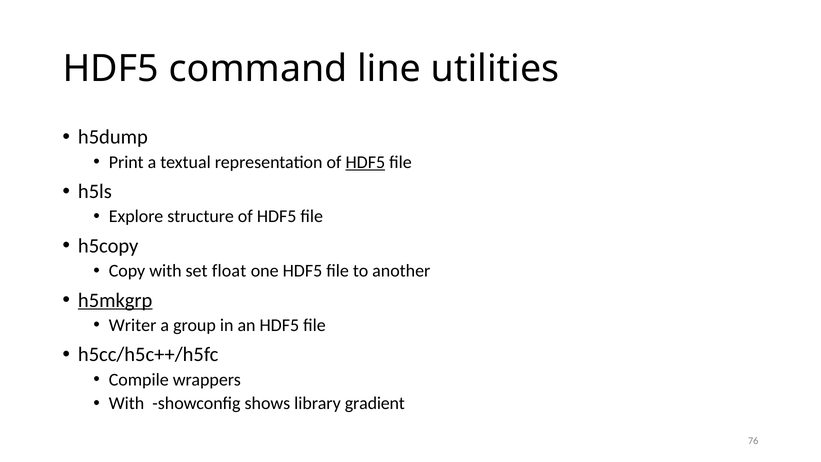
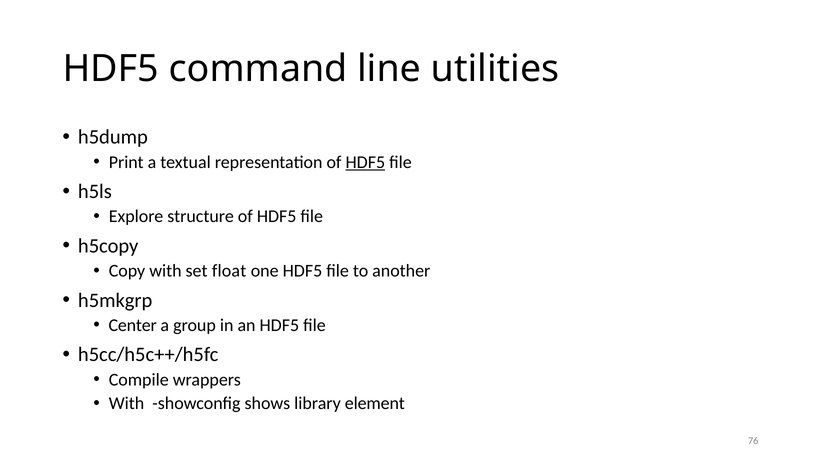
h5mkgrp underline: present -> none
Writer: Writer -> Center
gradient: gradient -> element
